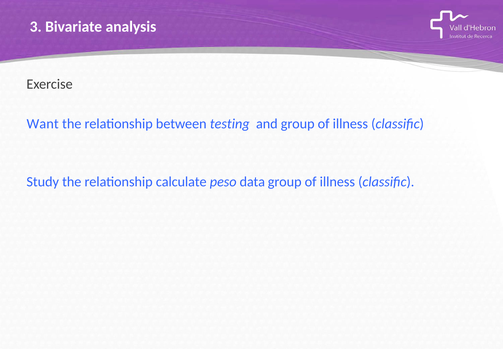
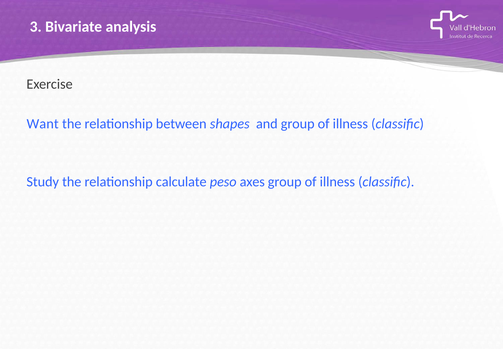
testing: testing -> shapes
data: data -> axes
